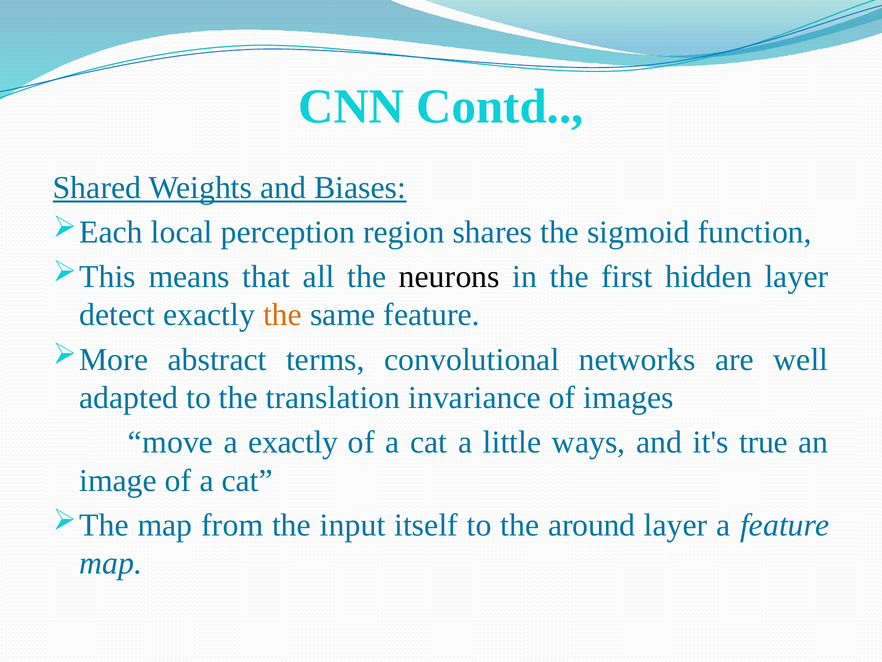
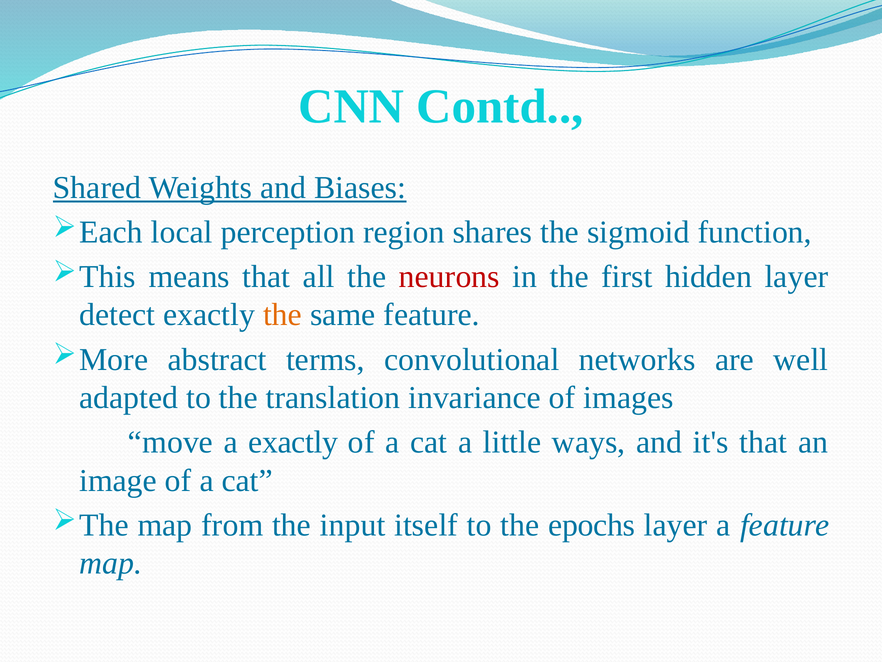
neurons colour: black -> red
it's true: true -> that
around: around -> epochs
